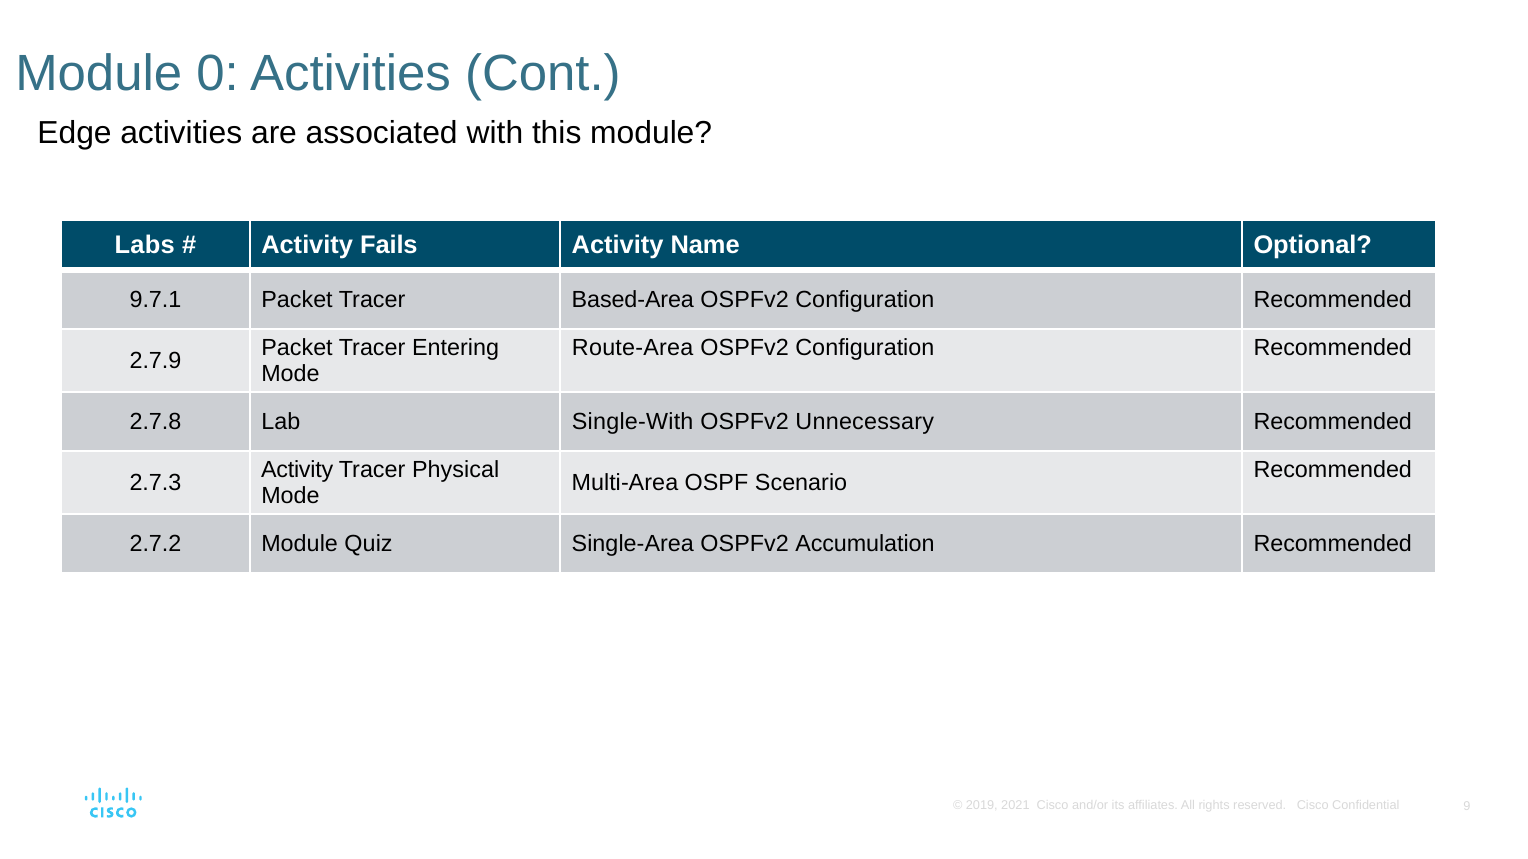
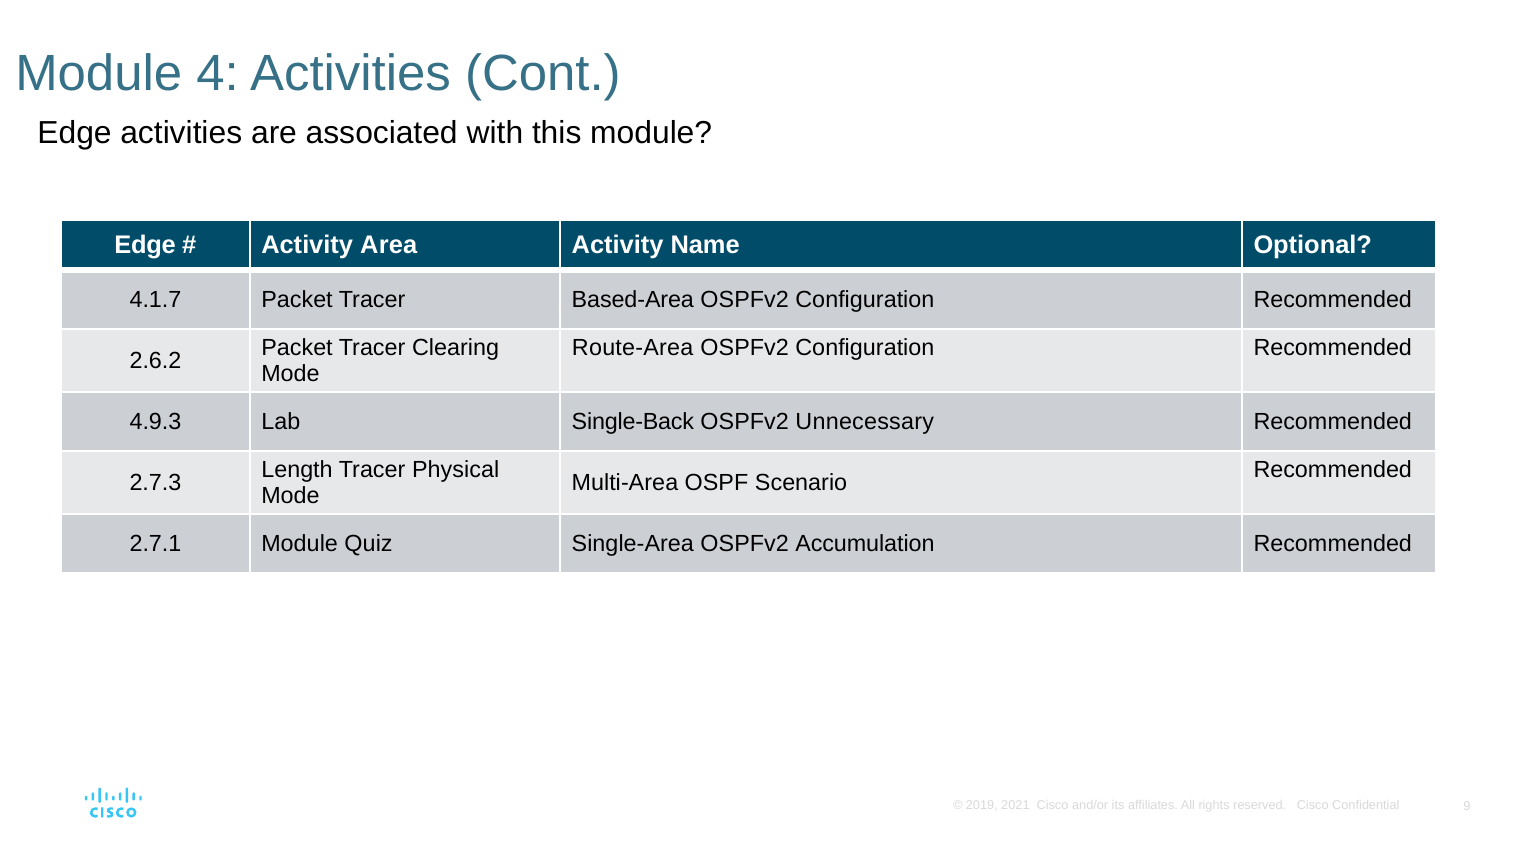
0: 0 -> 4
Labs at (145, 246): Labs -> Edge
Fails: Fails -> Area
9.7.1: 9.7.1 -> 4.1.7
Entering: Entering -> Clearing
2.7.9: 2.7.9 -> 2.6.2
2.7.8: 2.7.8 -> 4.9.3
Single-With: Single-With -> Single-Back
Activity at (297, 470): Activity -> Length
2.7.2: 2.7.2 -> 2.7.1
